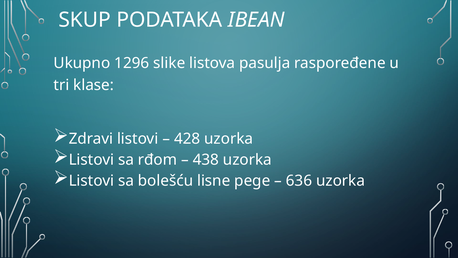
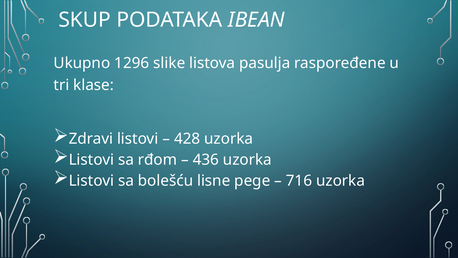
438: 438 -> 436
636: 636 -> 716
